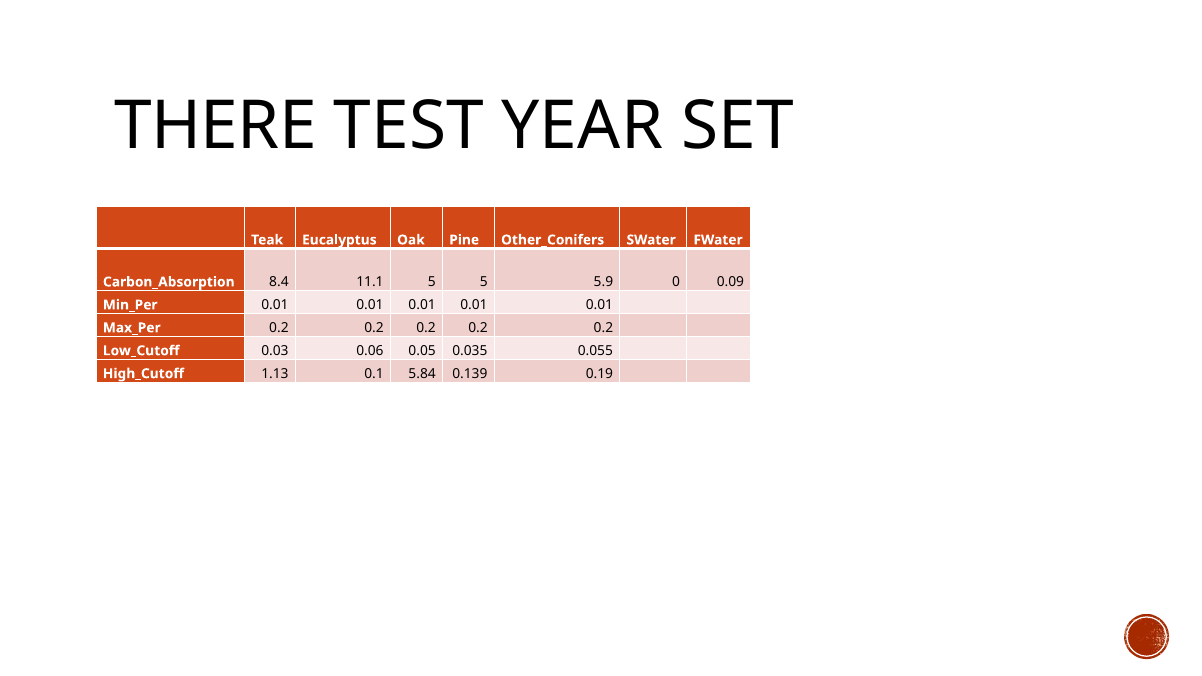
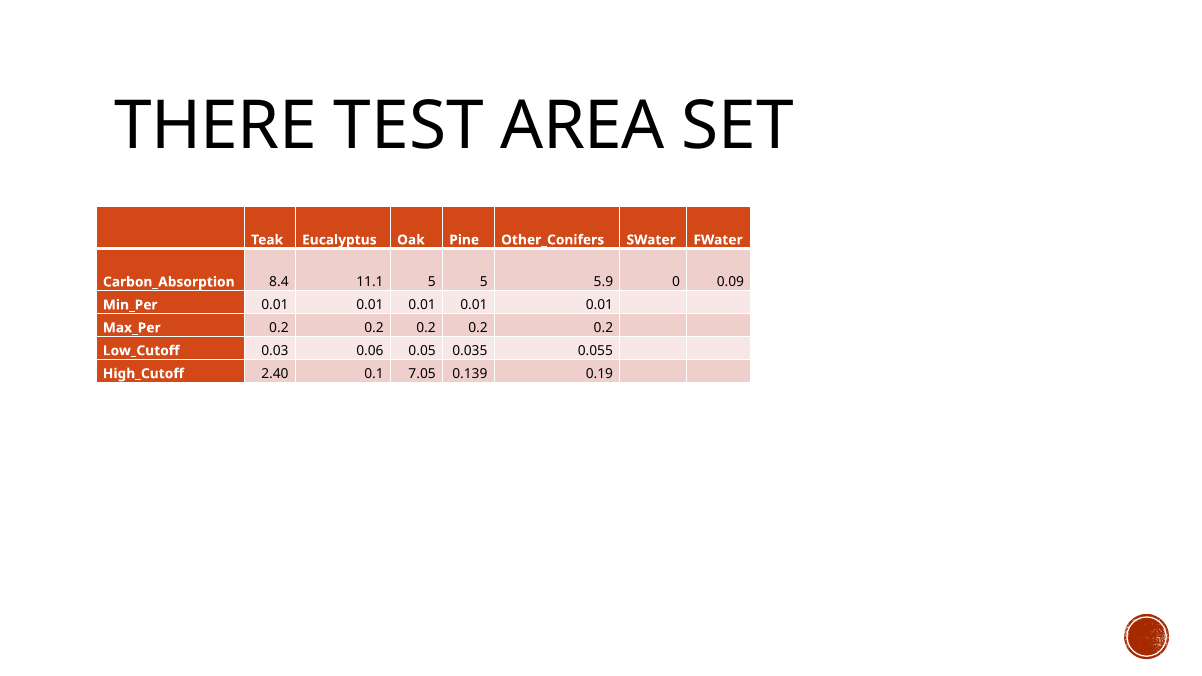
YEAR: YEAR -> AREA
1.13: 1.13 -> 2.40
5.84: 5.84 -> 7.05
